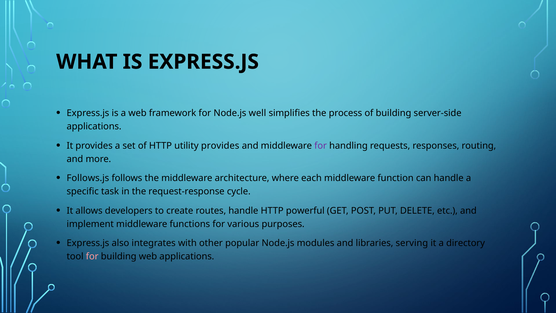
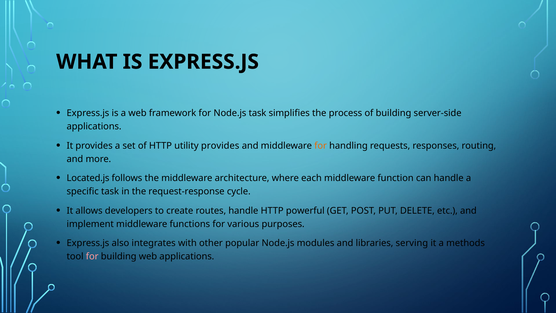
Node.js well: well -> task
for at (321, 146) colour: purple -> orange
Follows.js: Follows.js -> Located.js
directory: directory -> methods
